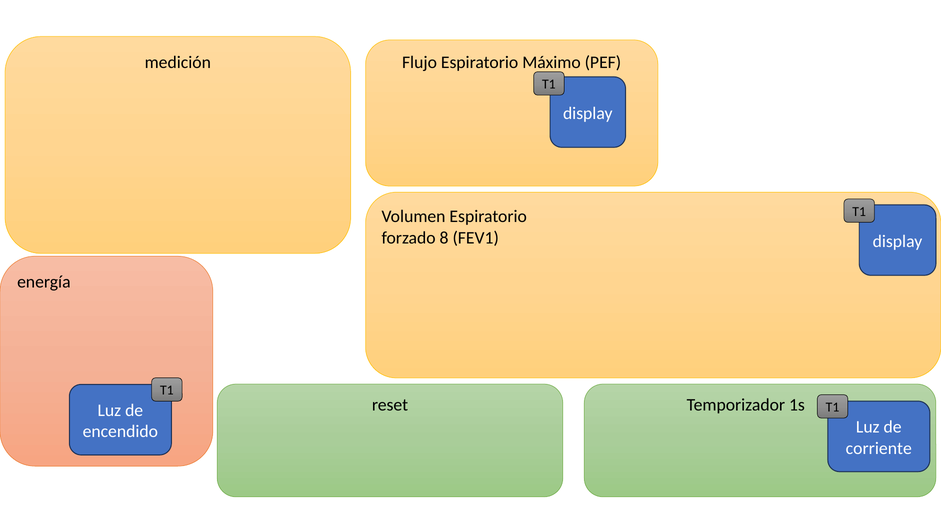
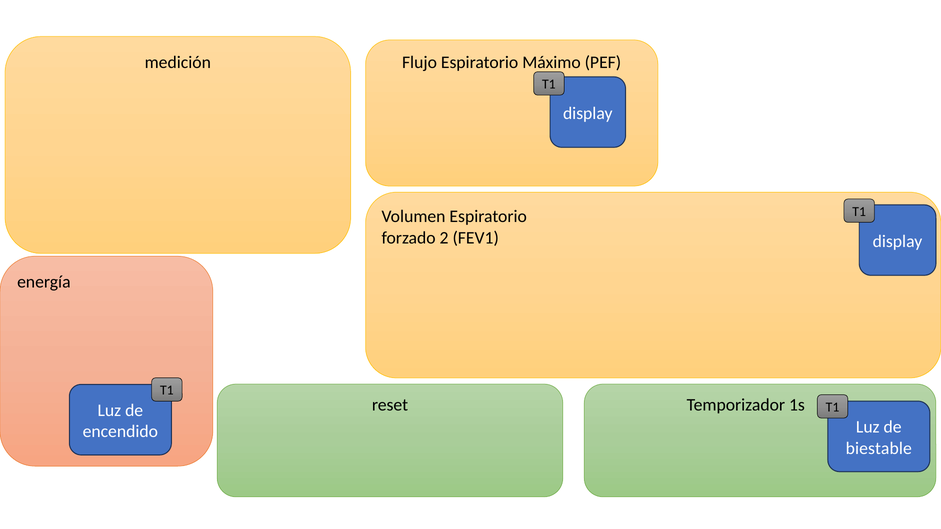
8: 8 -> 2
corriente: corriente -> biestable
